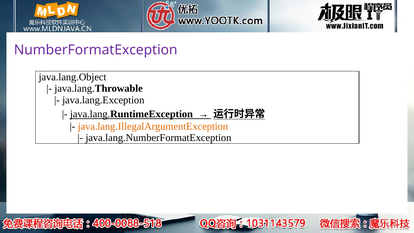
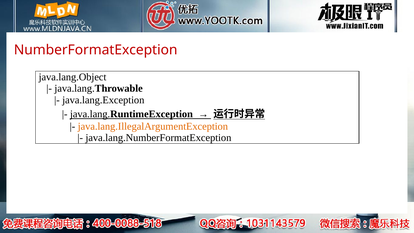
NumberFormatException colour: purple -> red
